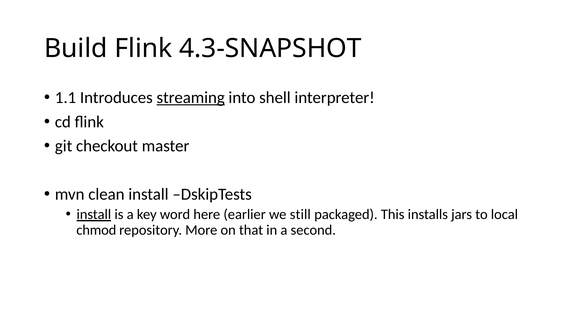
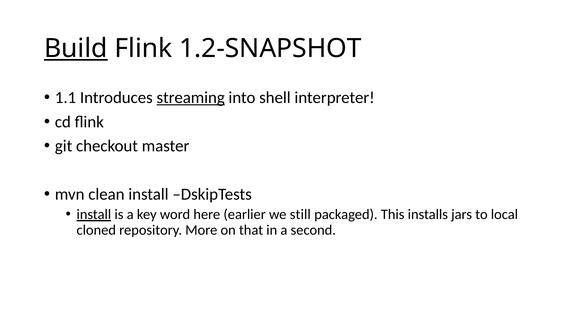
Build underline: none -> present
4.3-SNAPSHOT: 4.3-SNAPSHOT -> 1.2-SNAPSHOT
chmod: chmod -> cloned
